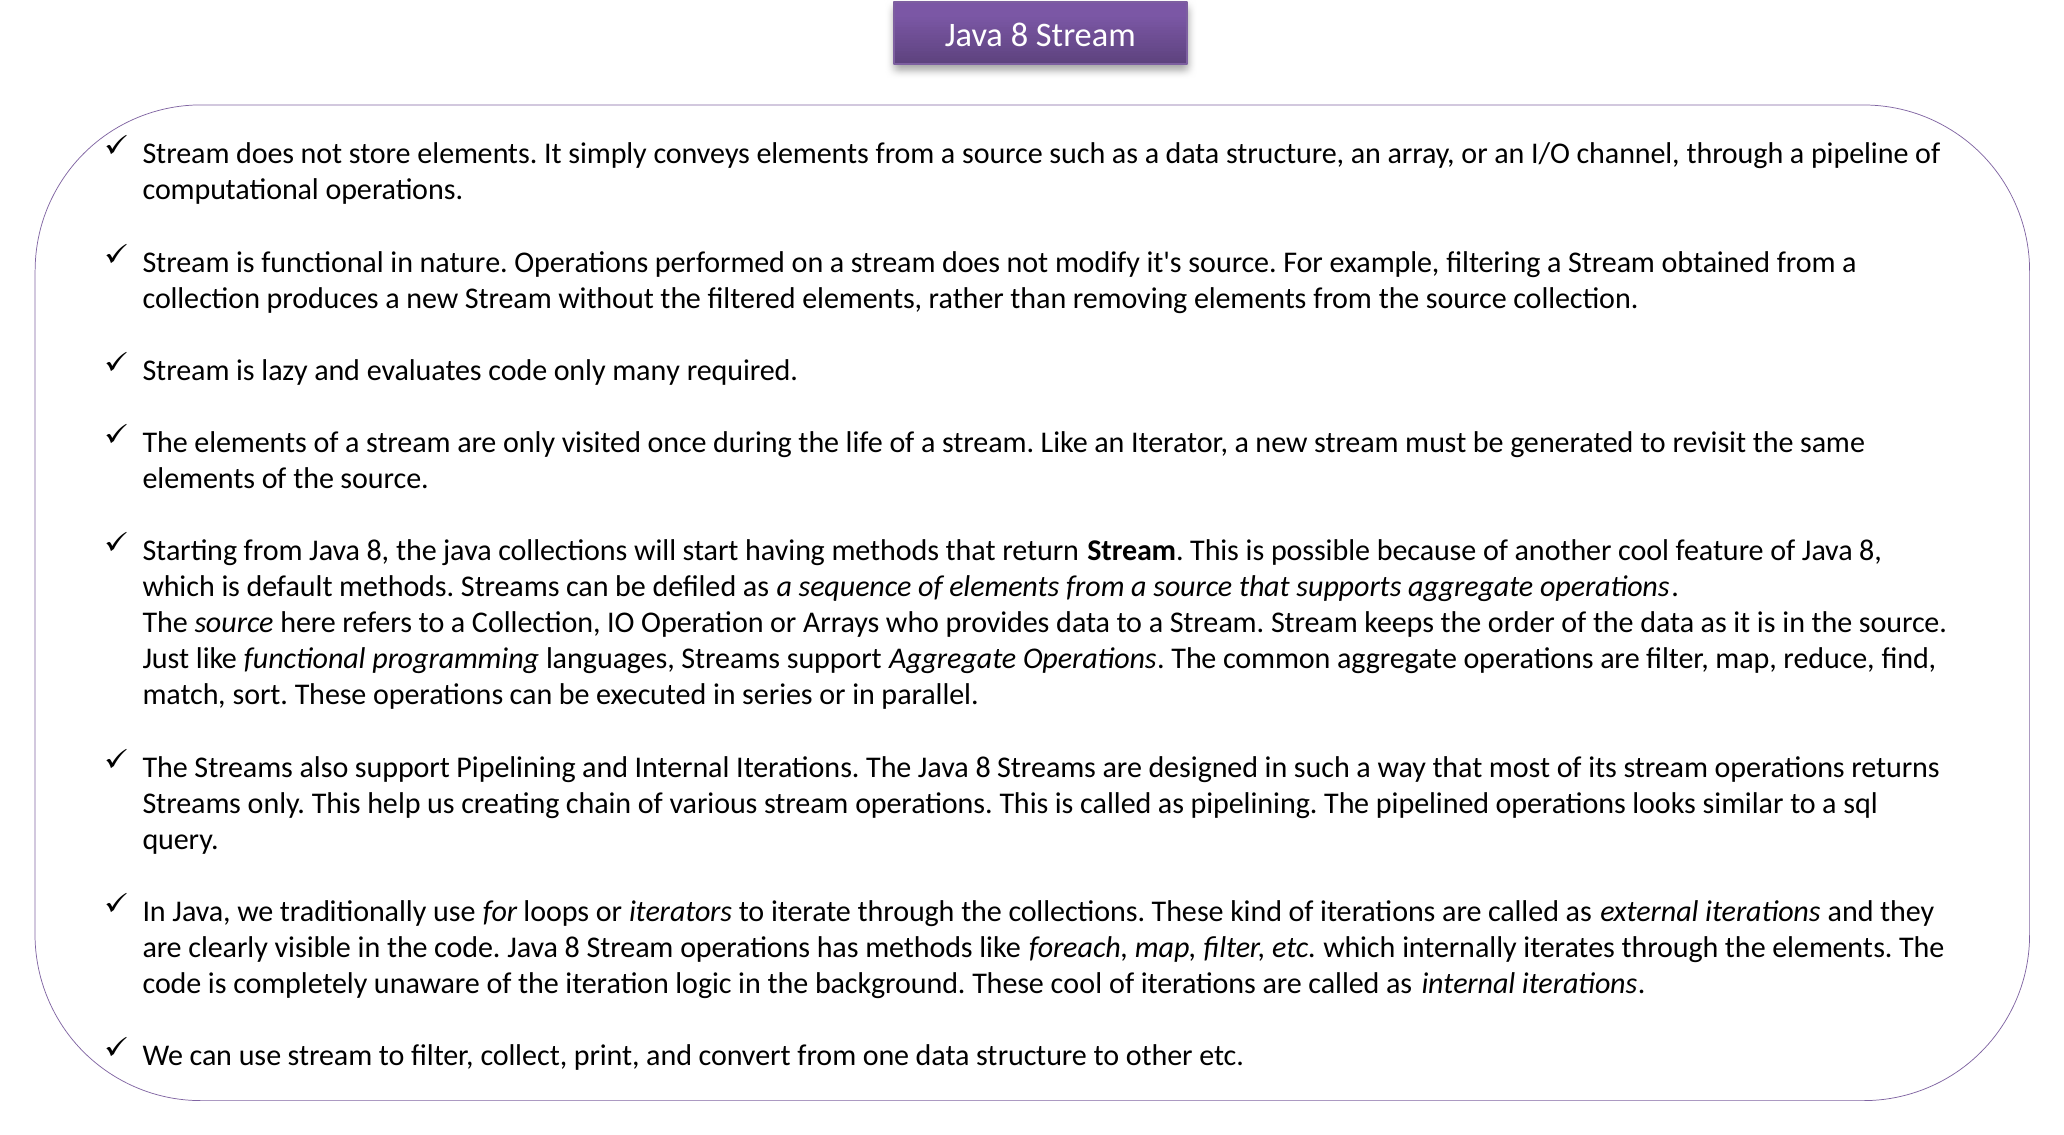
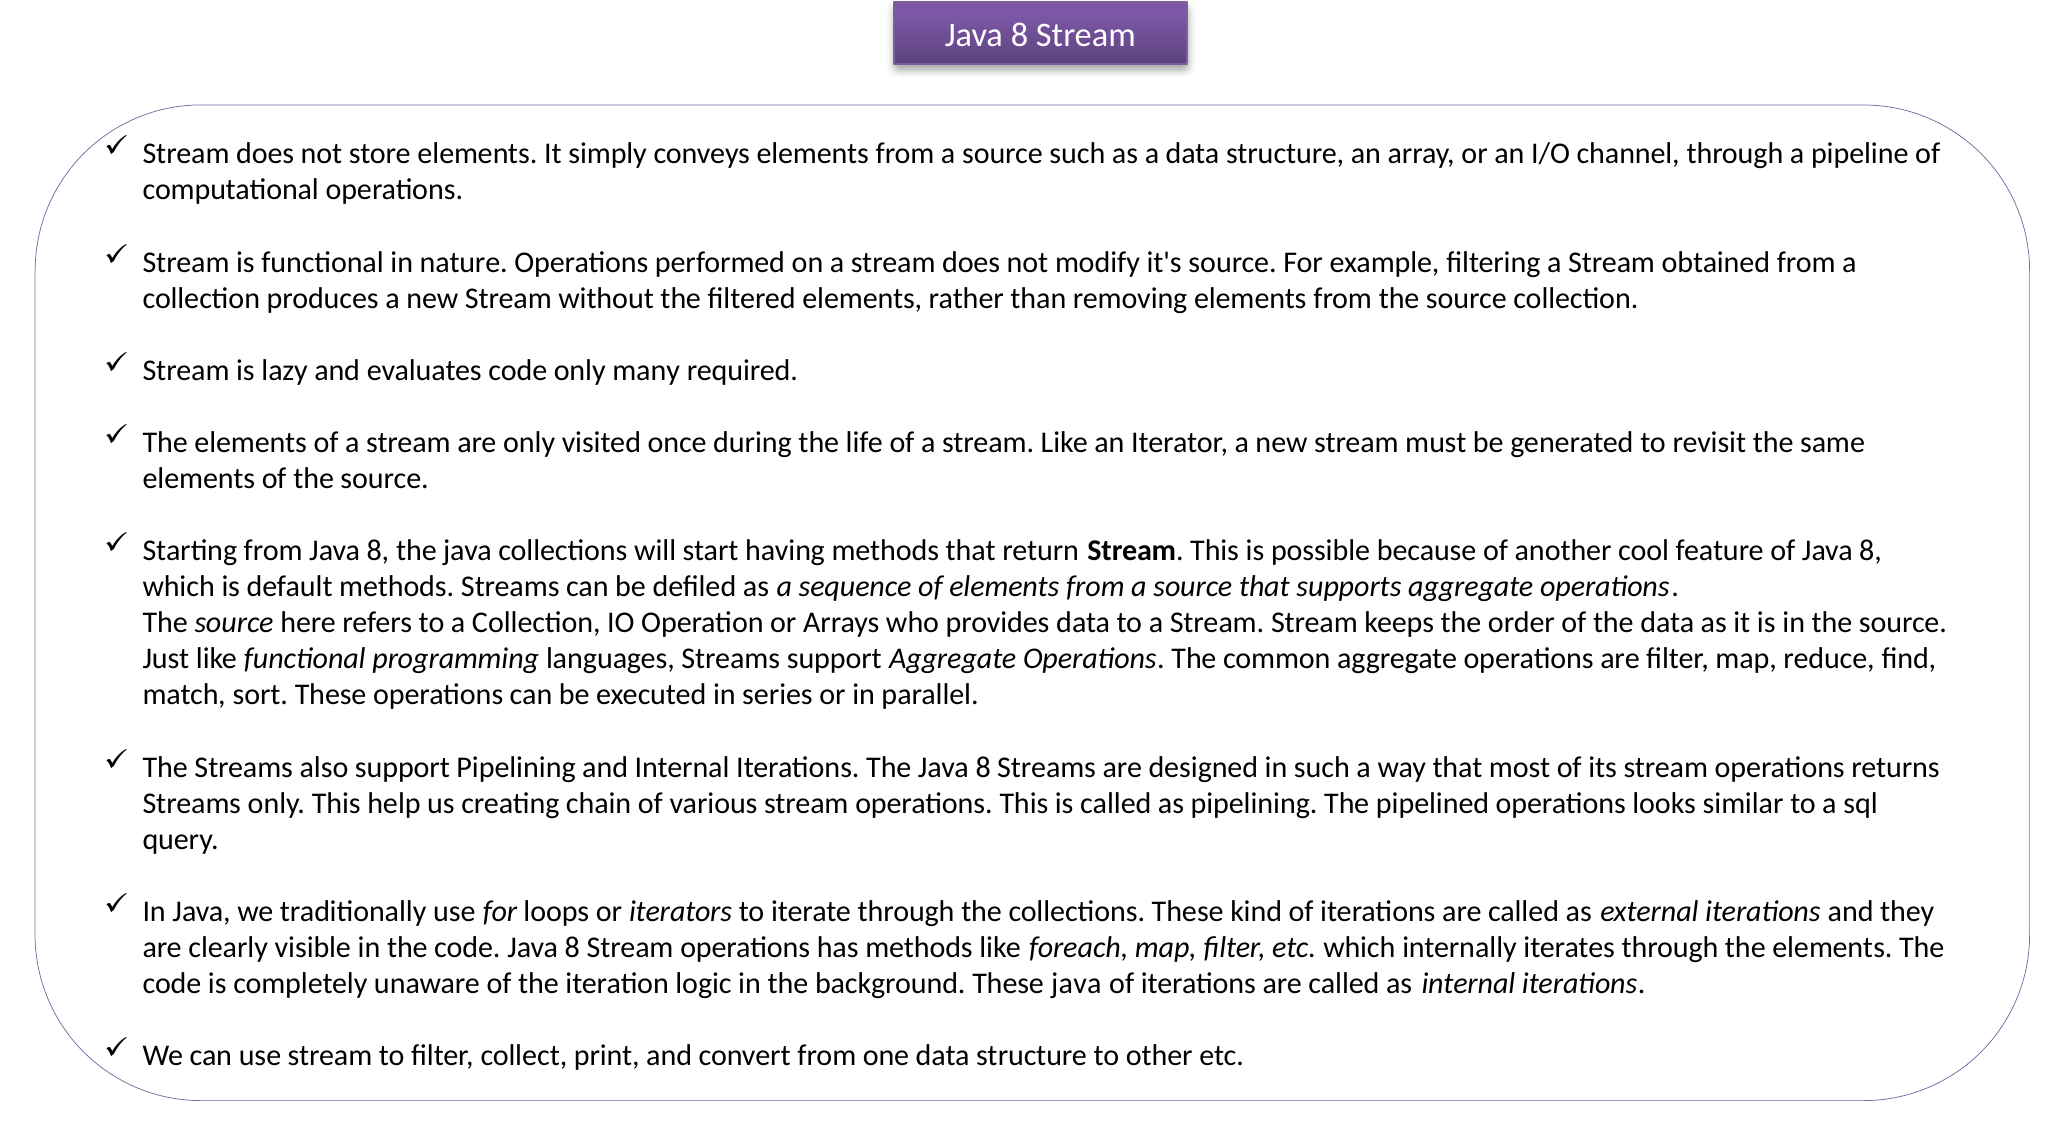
These cool: cool -> java
